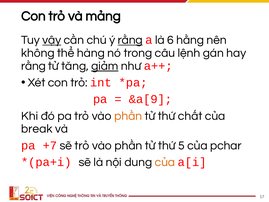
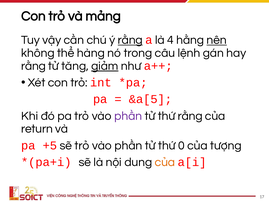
vậy underline: present -> none
6: 6 -> 4
nên underline: none -> present
&a[9: &a[9 -> &a[5
phần at (128, 116) colour: orange -> purple
thứ chất: chất -> rằng
break: break -> return
+7: +7 -> +5
5: 5 -> 0
pchar: pchar -> tượng
